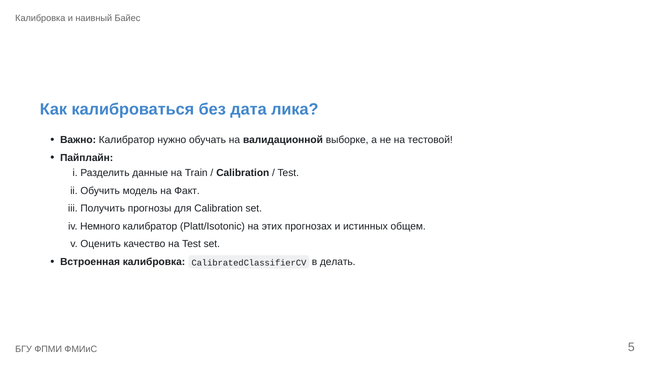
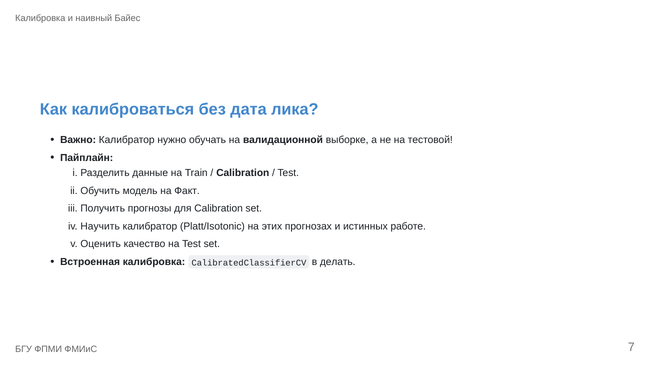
Немного: Немного -> Научить
общем: общем -> работе
5: 5 -> 7
